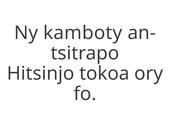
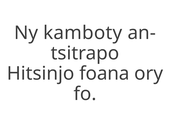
tokoa: tokoa -> foana
